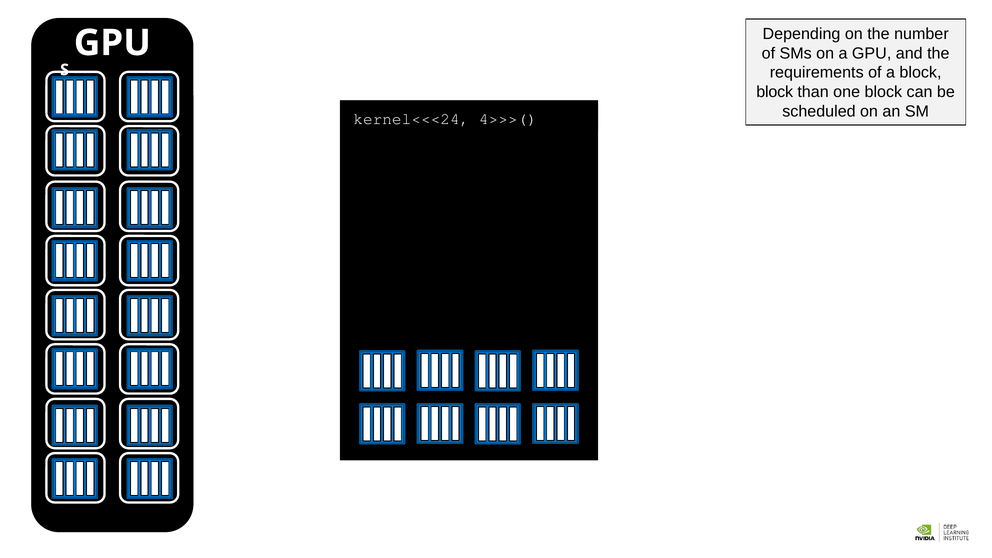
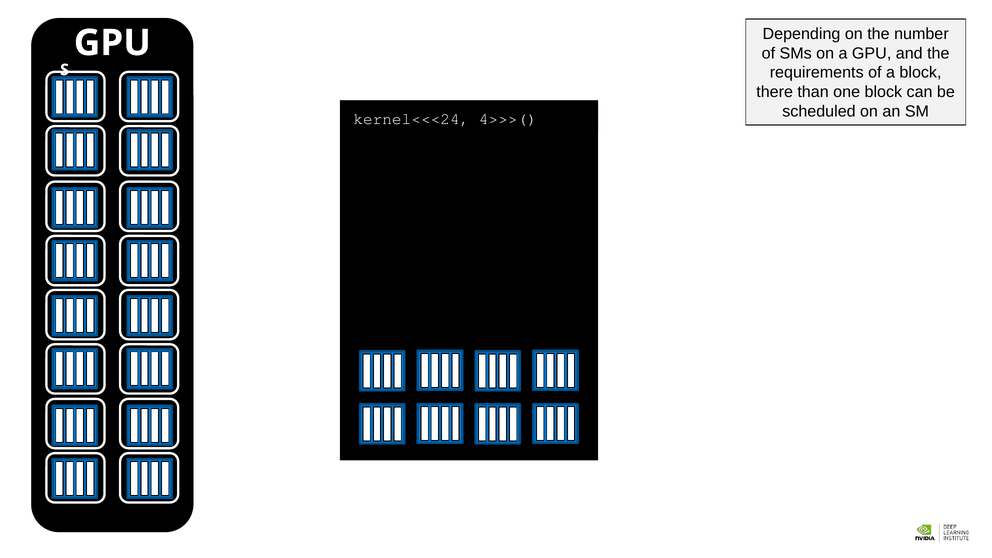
block at (775, 92): block -> there
